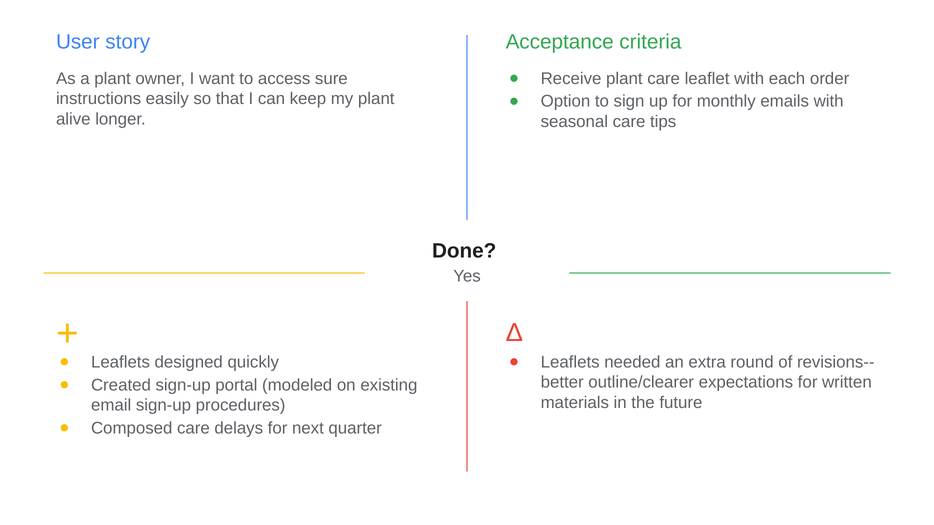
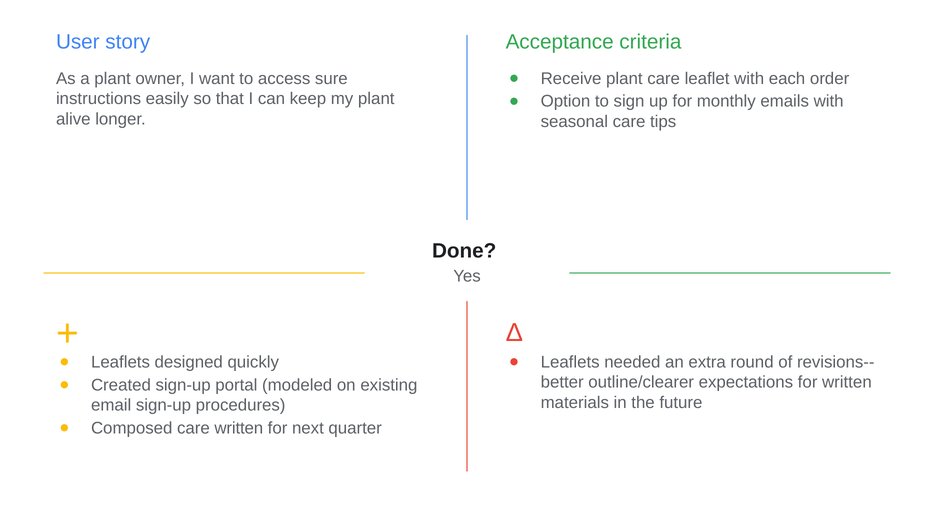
care delays: delays -> written
